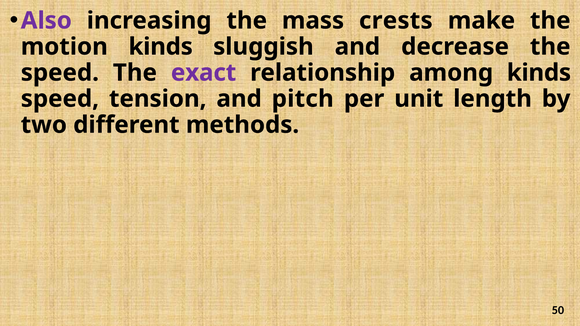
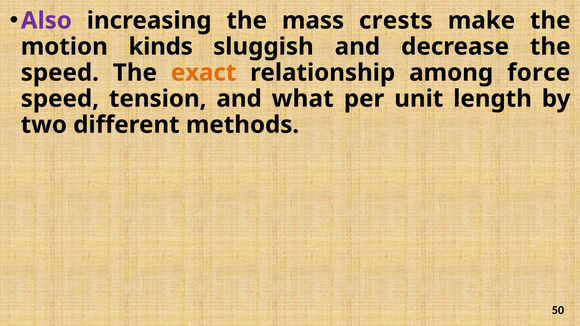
exact colour: purple -> orange
among kinds: kinds -> force
pitch: pitch -> what
